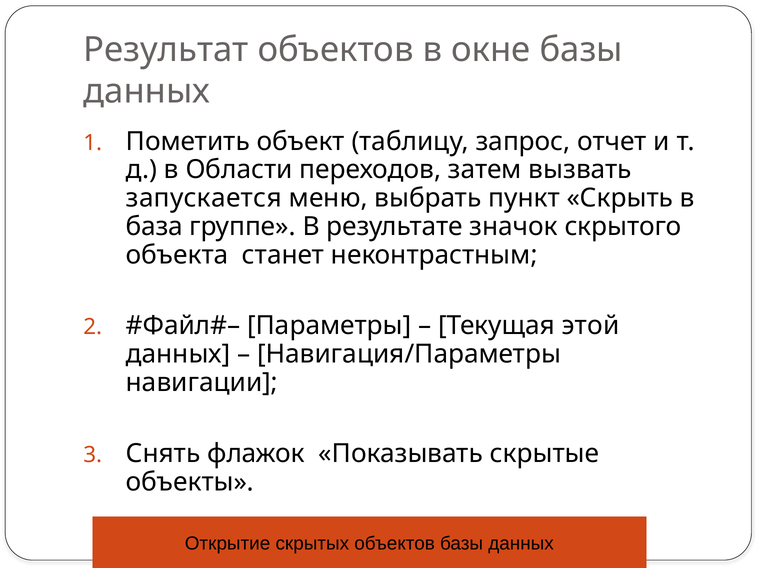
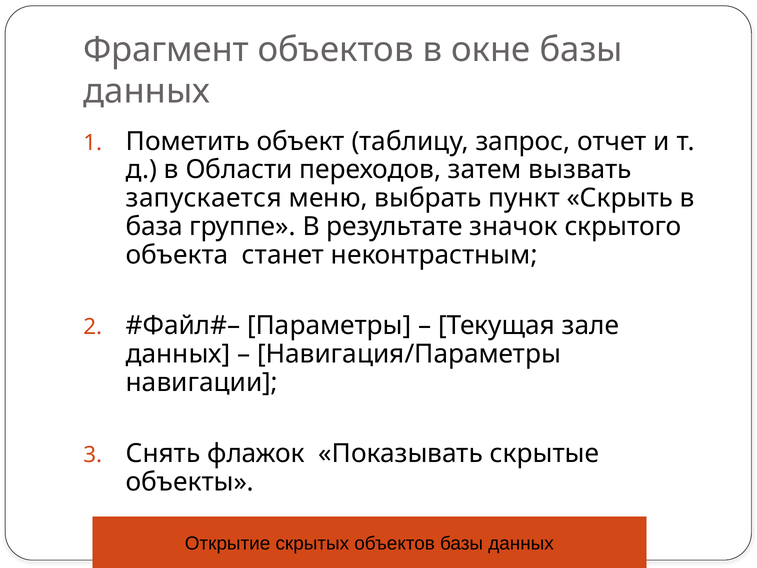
Результат: Результат -> Фрагмент
этой: этой -> зале
